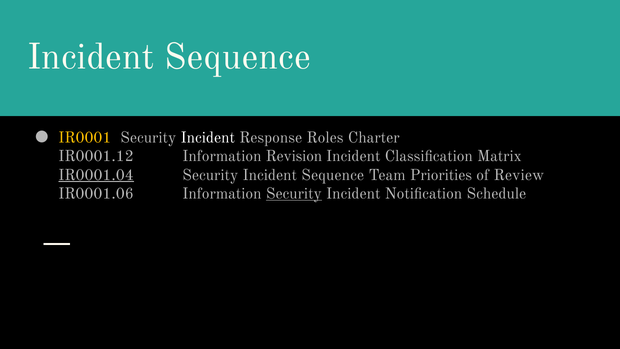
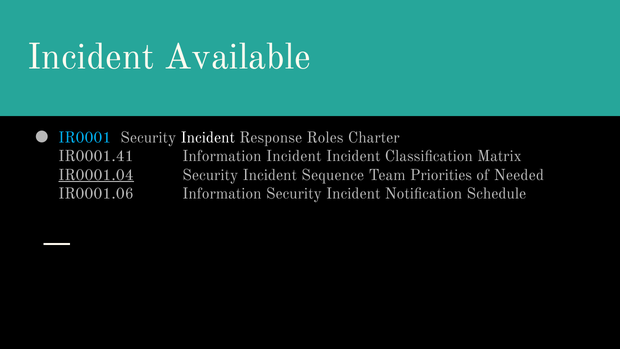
Sequence at (238, 57): Sequence -> Available
IR0001 colour: yellow -> light blue
IR0001.12: IR0001.12 -> IR0001.41
Information Revision: Revision -> Incident
Review: Review -> Needed
Security at (294, 193) underline: present -> none
